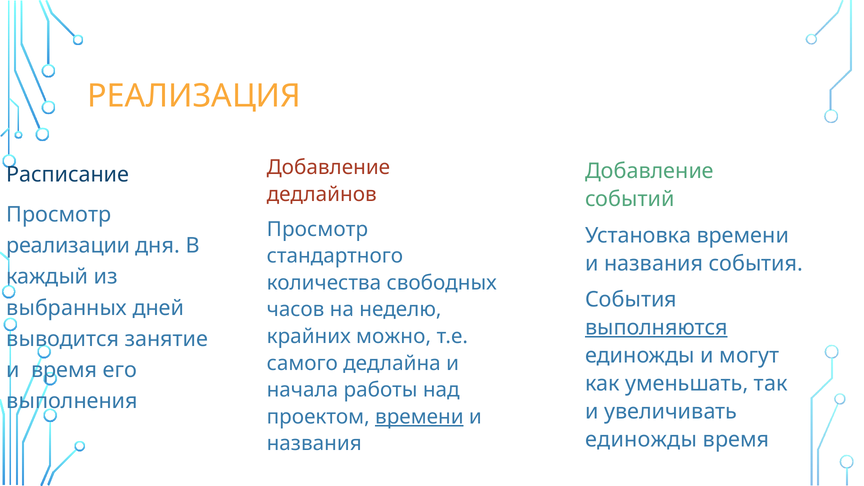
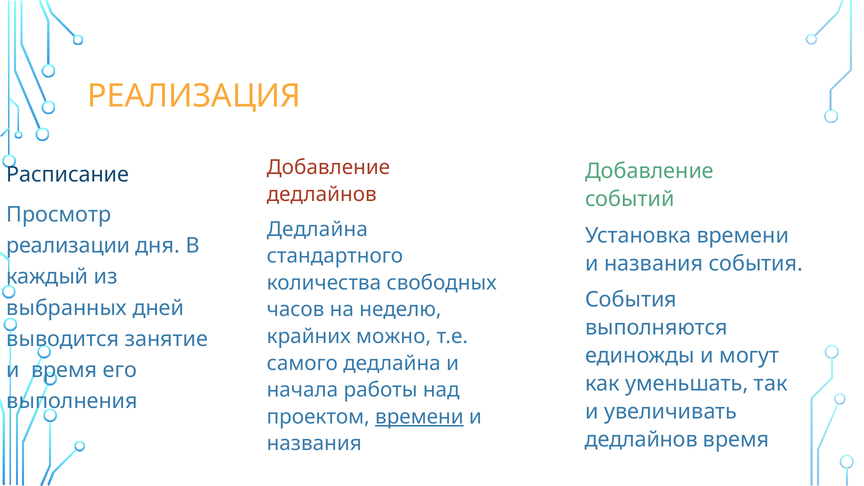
Просмотр at (317, 229): Просмотр -> Дедлайна
выполняются underline: present -> none
единожды at (641, 439): единожды -> дедлайнов
